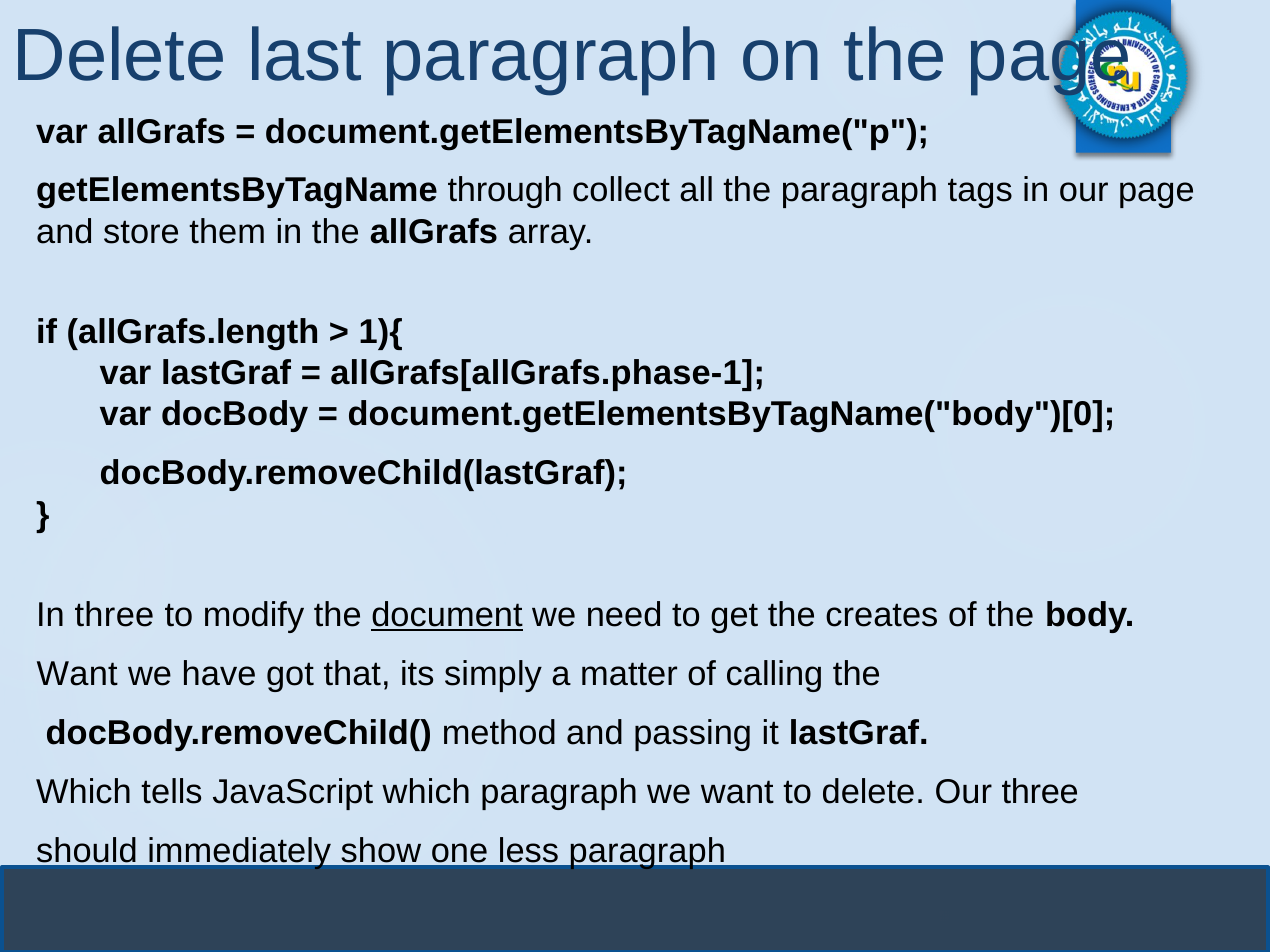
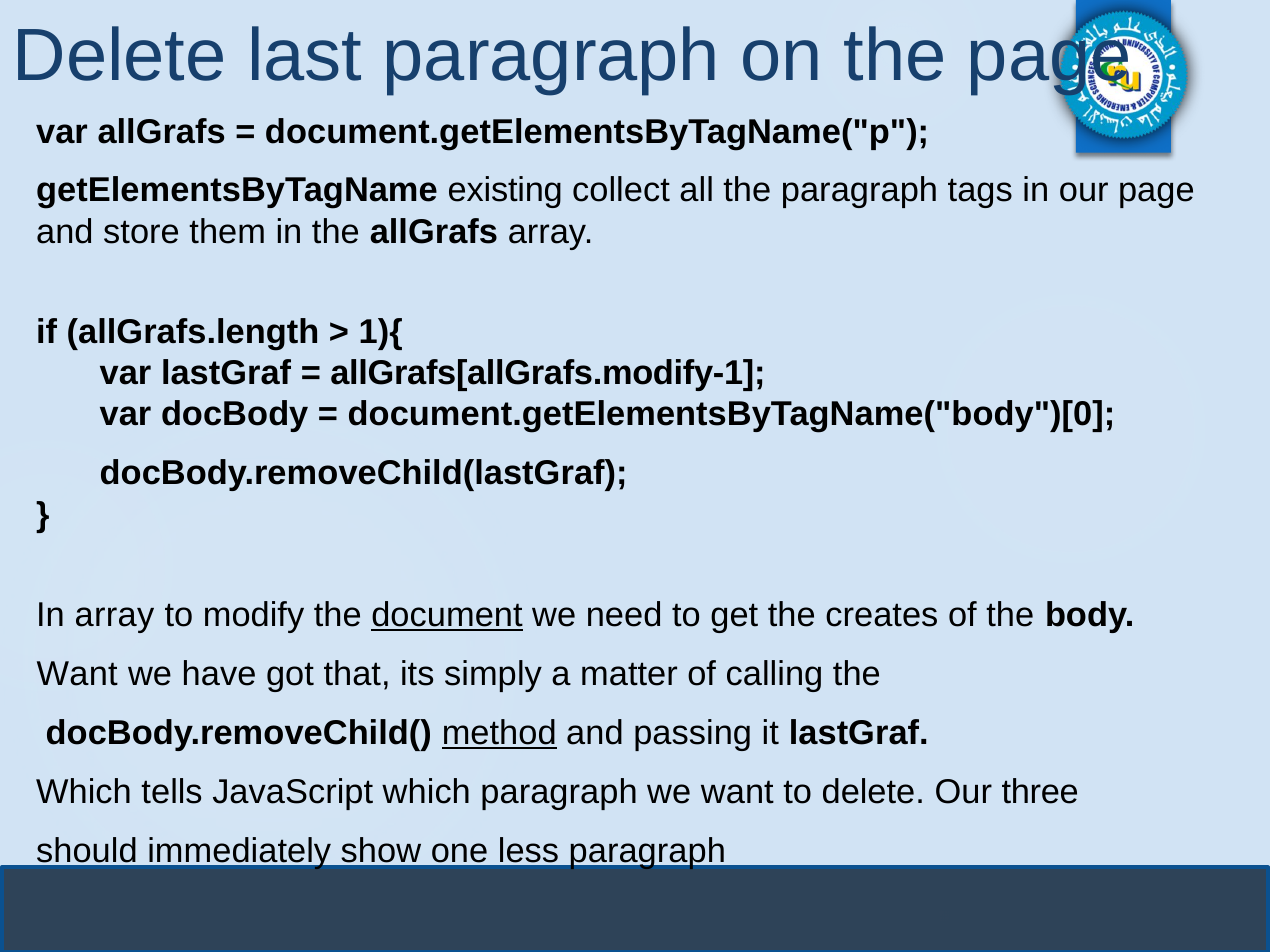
through: through -> existing
allGrafs[allGrafs.phase-1: allGrafs[allGrafs.phase-1 -> allGrafs[allGrafs.modify-1
In three: three -> array
method underline: none -> present
